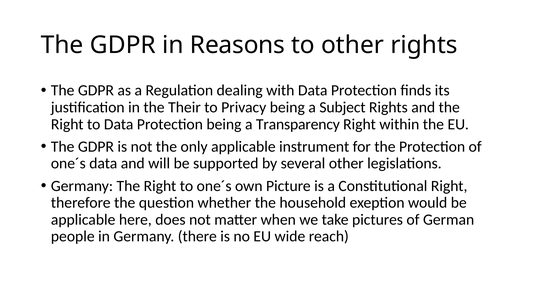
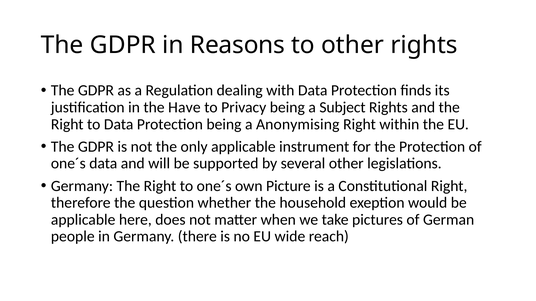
Their: Their -> Have
Transparency: Transparency -> Anonymising
